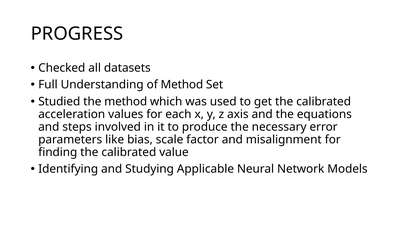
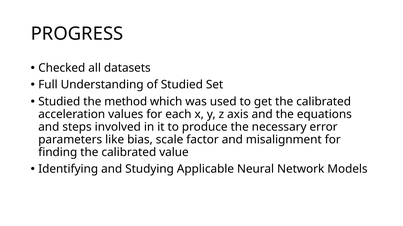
of Method: Method -> Studied
